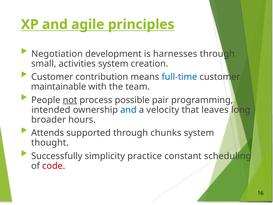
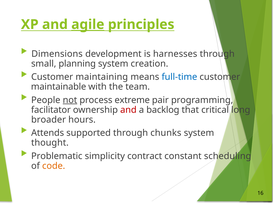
agile underline: none -> present
Negotiation: Negotiation -> Dimensions
activities: activities -> planning
contribution: contribution -> maintaining
possible: possible -> extreme
intended: intended -> facilitator
and at (128, 110) colour: blue -> red
velocity: velocity -> backlog
leaves: leaves -> critical
Successfully: Successfully -> Problematic
practice: practice -> contract
code colour: red -> orange
